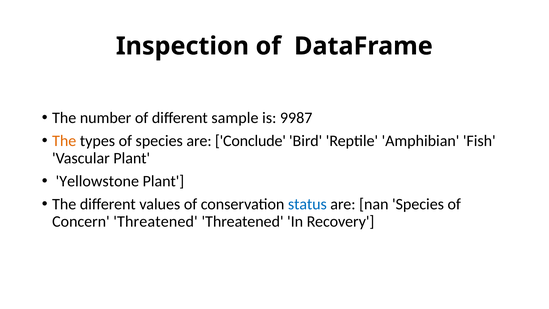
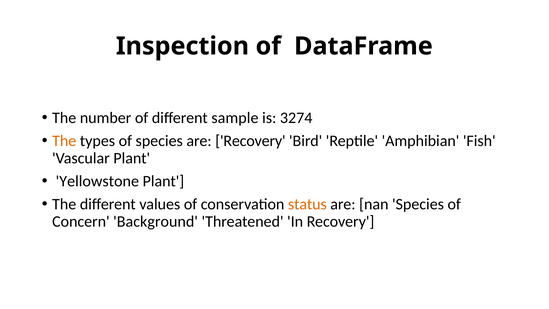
9987: 9987 -> 3274
are Conclude: Conclude -> Recovery
status colour: blue -> orange
Concern Threatened: Threatened -> Background
